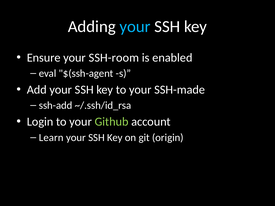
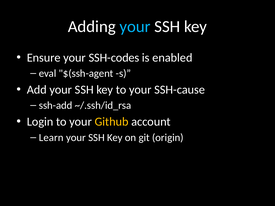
SSH-room: SSH-room -> SSH-codes
SSH-made: SSH-made -> SSH-cause
Github colour: light green -> yellow
